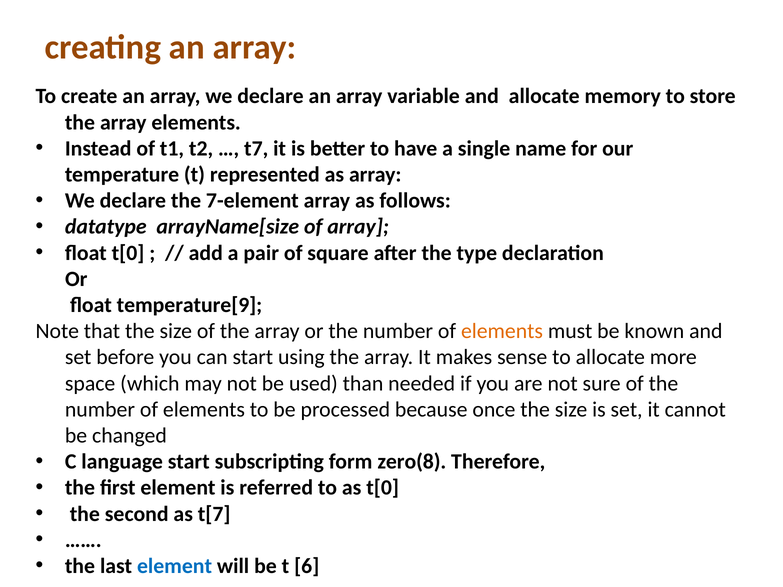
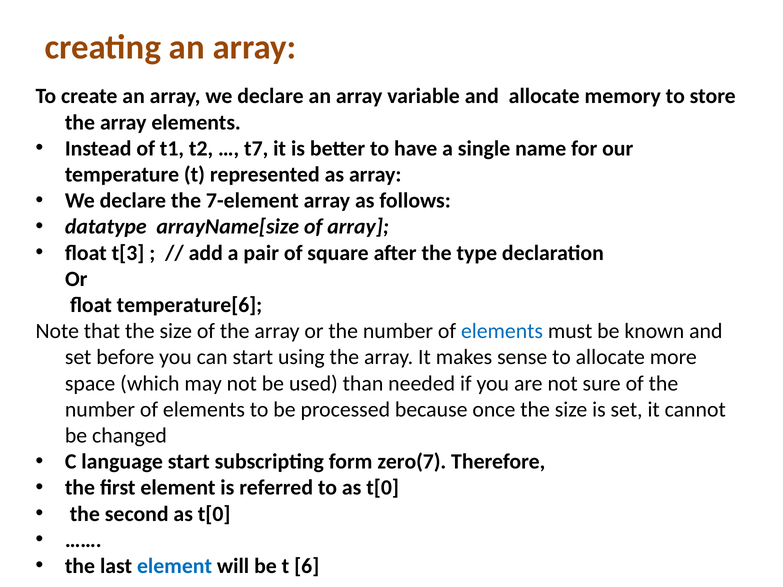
float t[0: t[0 -> t[3
temperature[9: temperature[9 -> temperature[6
elements at (502, 331) colour: orange -> blue
zero(8: zero(8 -> zero(7
second as t[7: t[7 -> t[0
